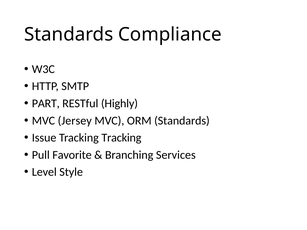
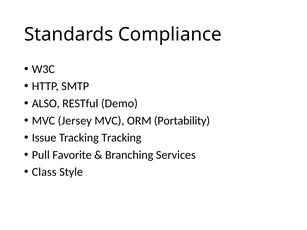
PART: PART -> ALSO
Highly: Highly -> Demo
ORM Standards: Standards -> Portability
Level: Level -> Class
